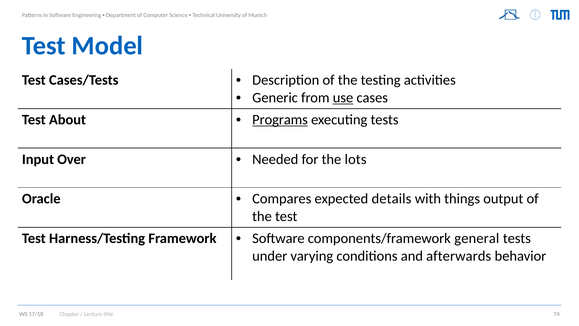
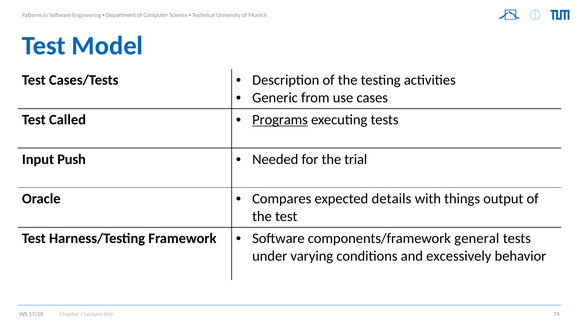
use underline: present -> none
About: About -> Called
Over: Over -> Push
lots: lots -> trial
afterwards: afterwards -> excessively
